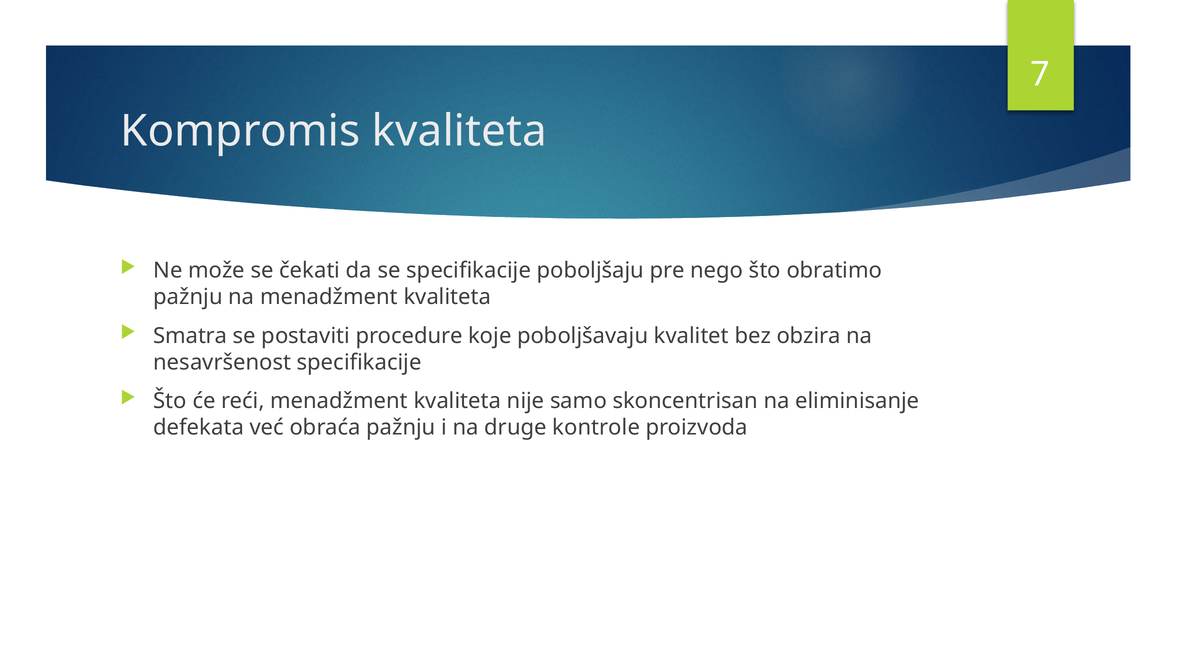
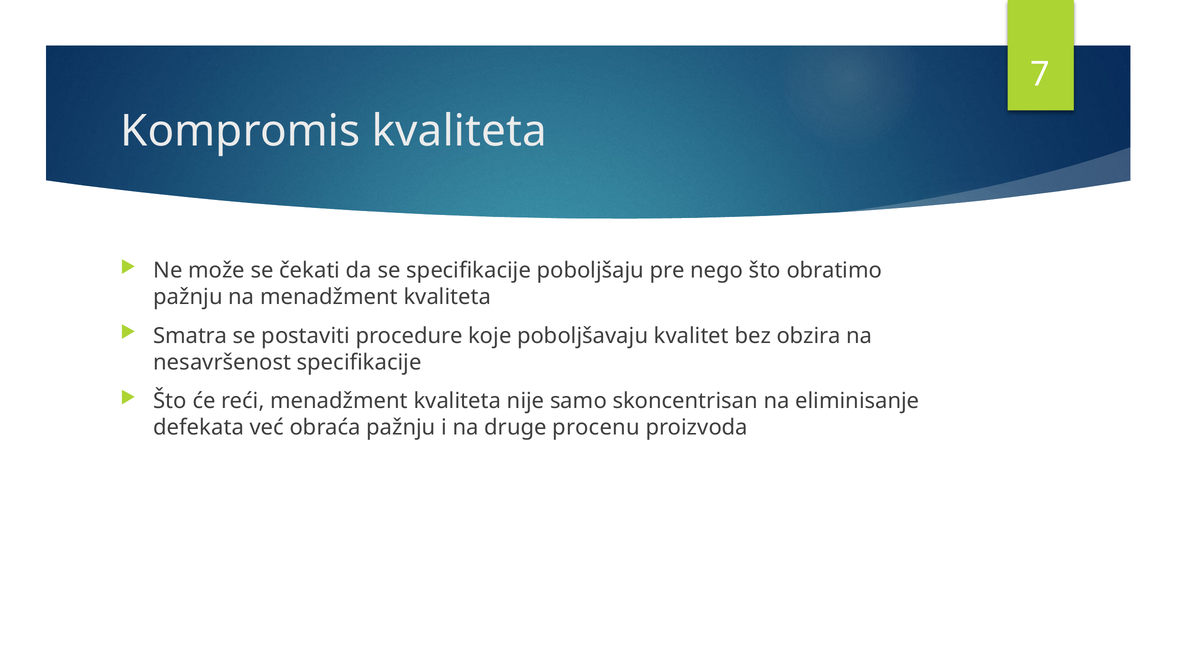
kontrole: kontrole -> procenu
